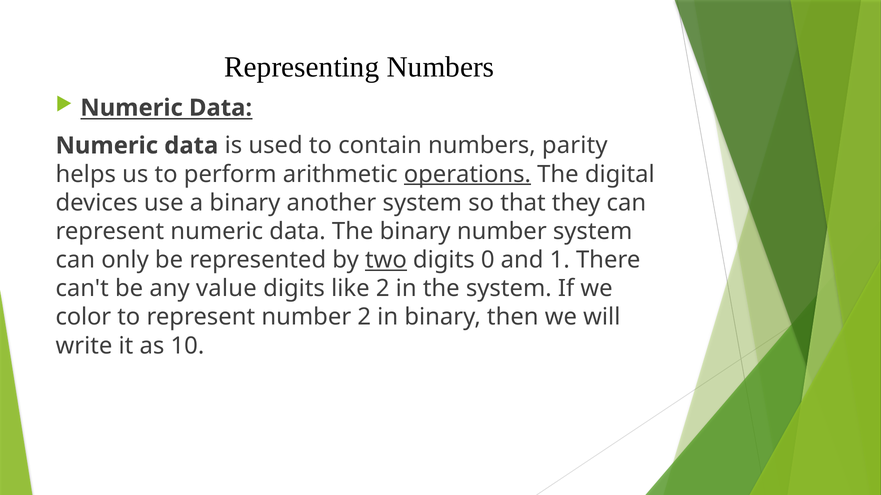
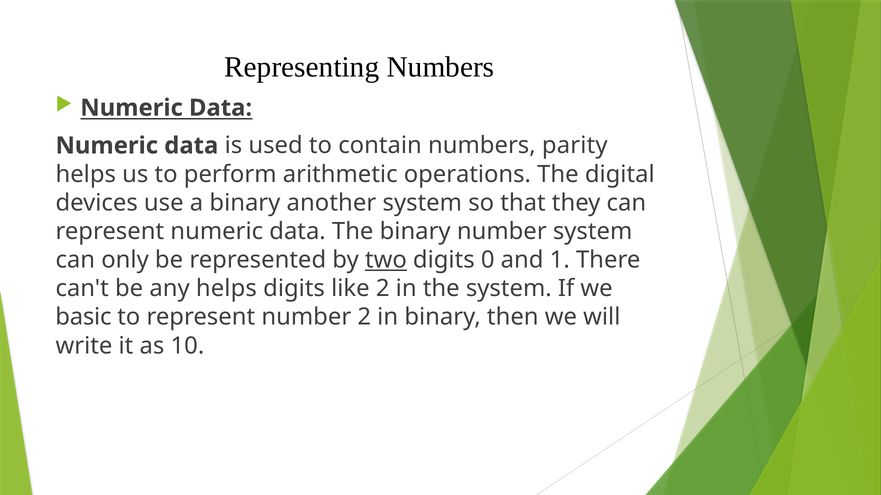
operations underline: present -> none
any value: value -> helps
color: color -> basic
